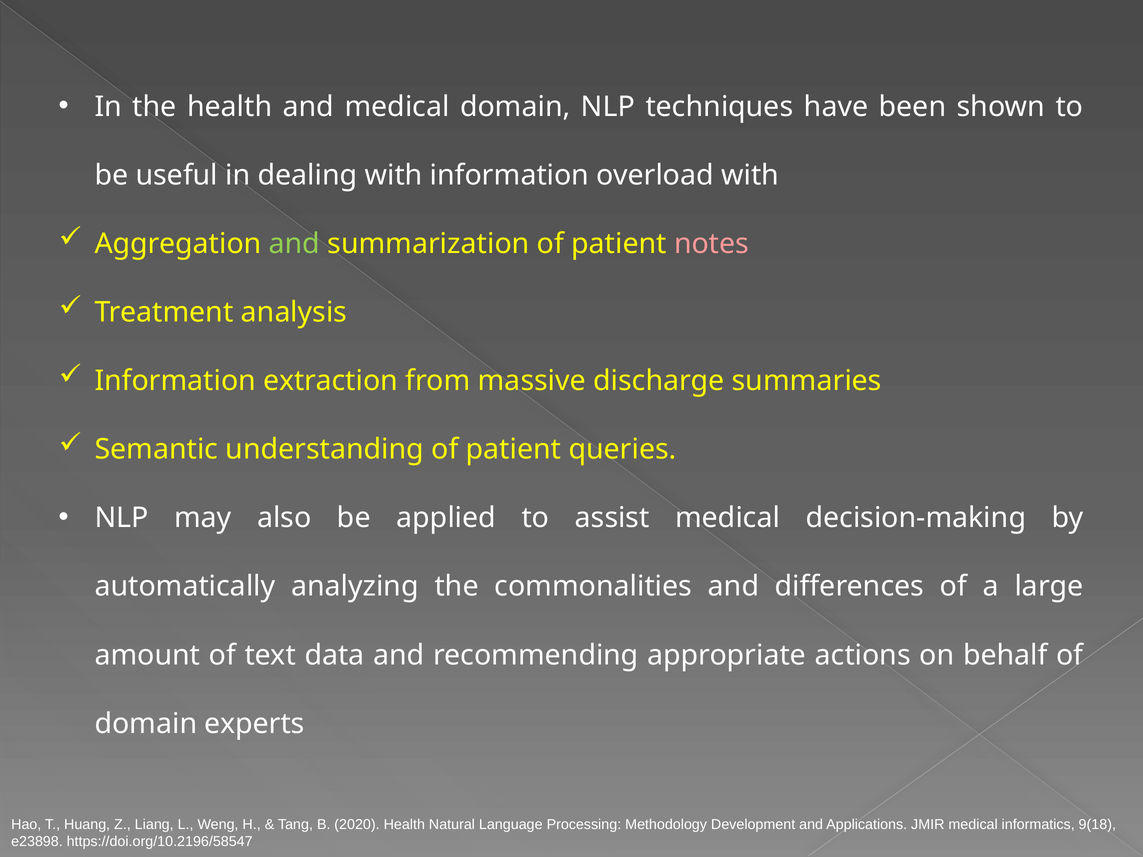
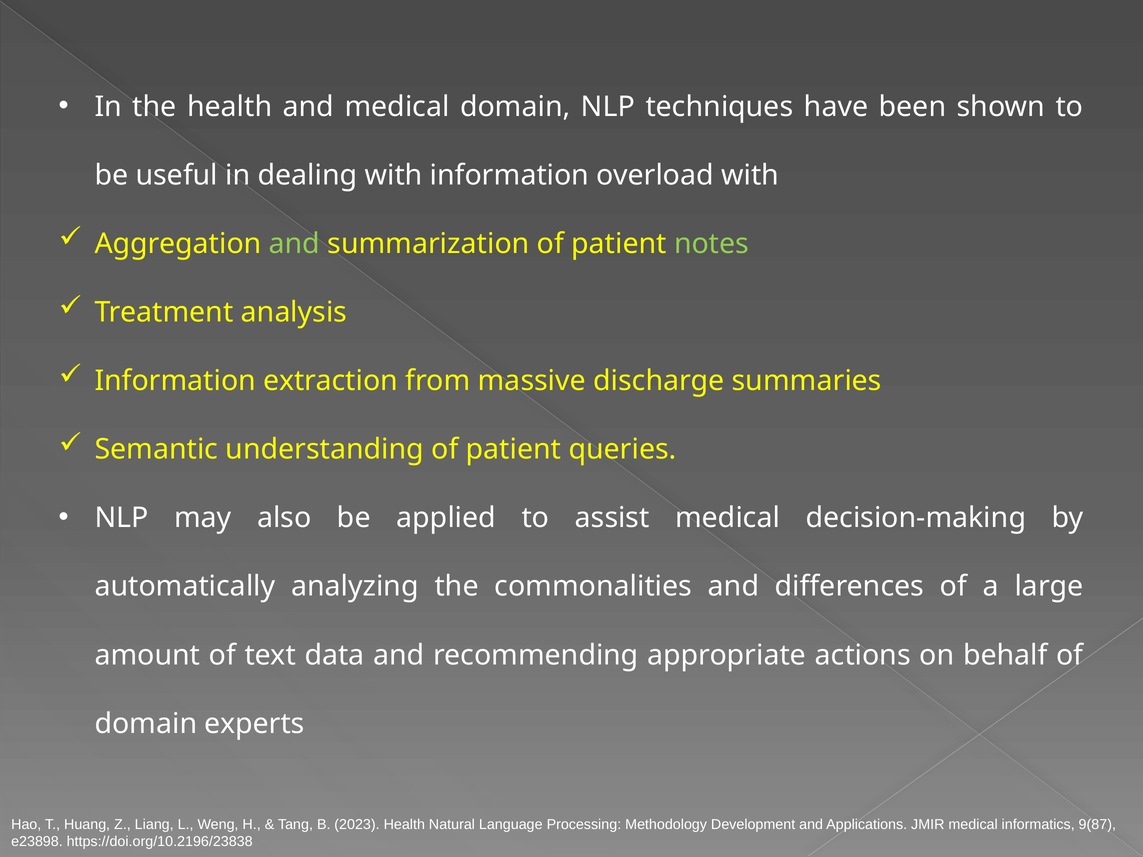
notes colour: pink -> light green
2020: 2020 -> 2023
9(18: 9(18 -> 9(87
https://doi.org/10.2196/58547: https://doi.org/10.2196/58547 -> https://doi.org/10.2196/23838
